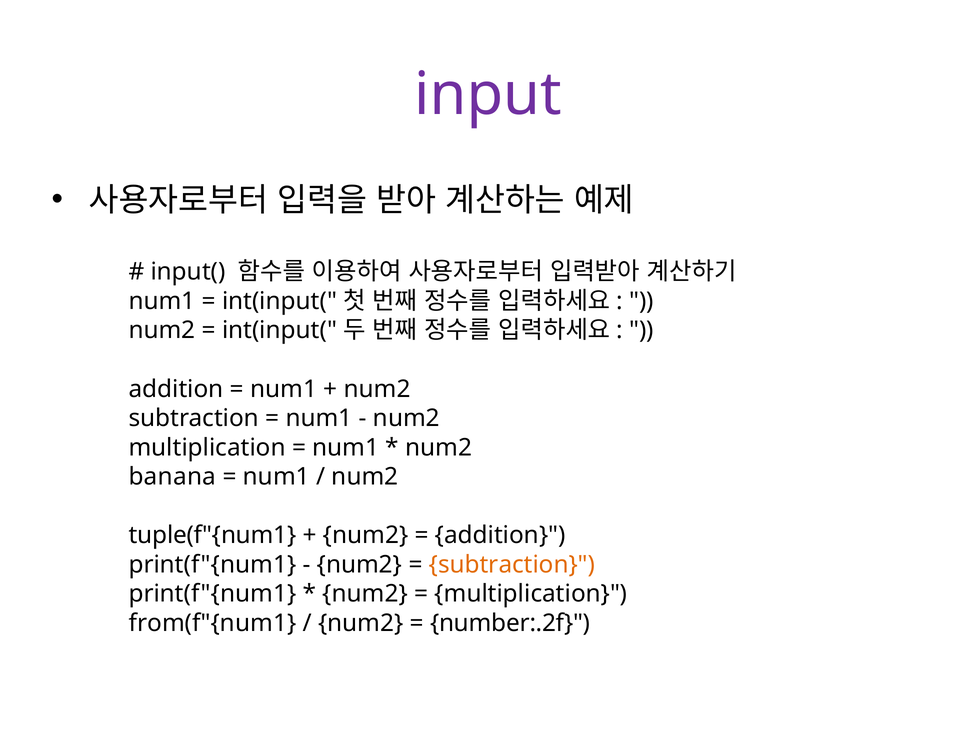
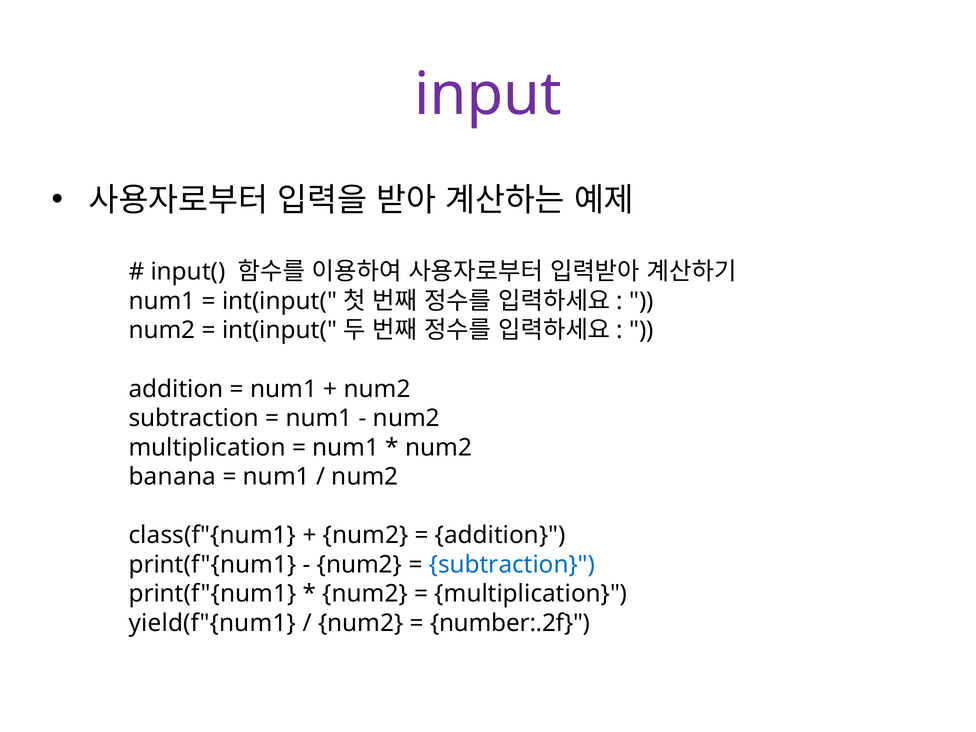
tuple(f"{num1: tuple(f"{num1 -> class(f"{num1
subtraction at (512, 565) colour: orange -> blue
from(f"{num1: from(f"{num1 -> yield(f"{num1
